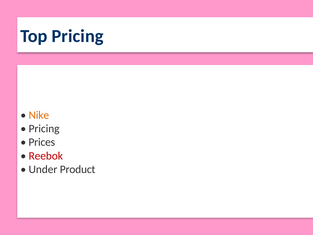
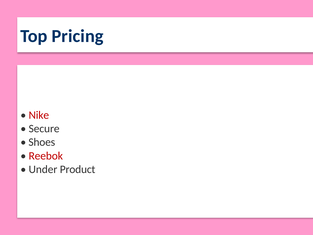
Nike colour: orange -> red
Pricing at (44, 129): Pricing -> Secure
Prices: Prices -> Shoes
